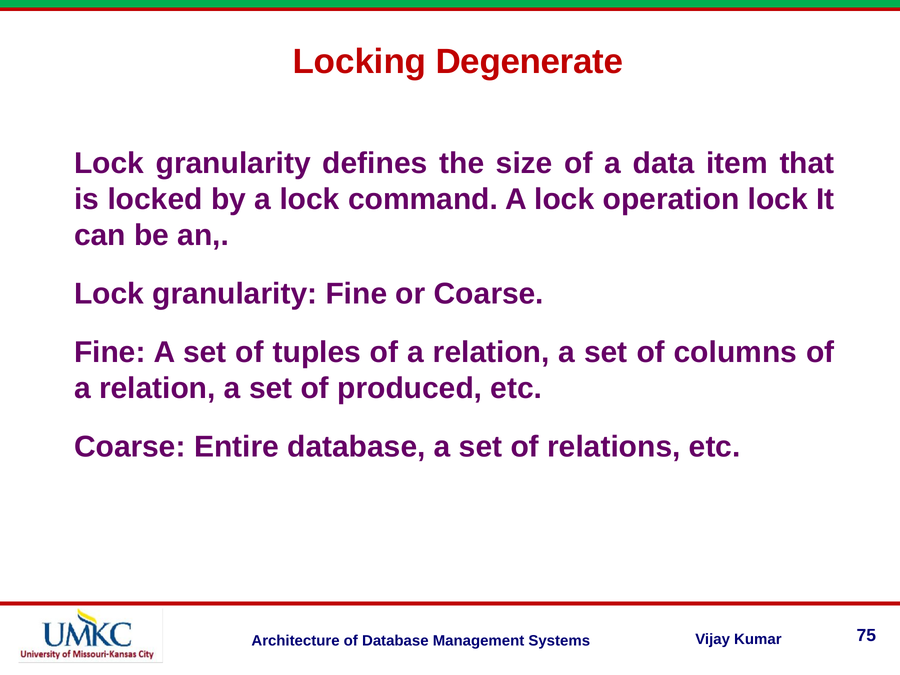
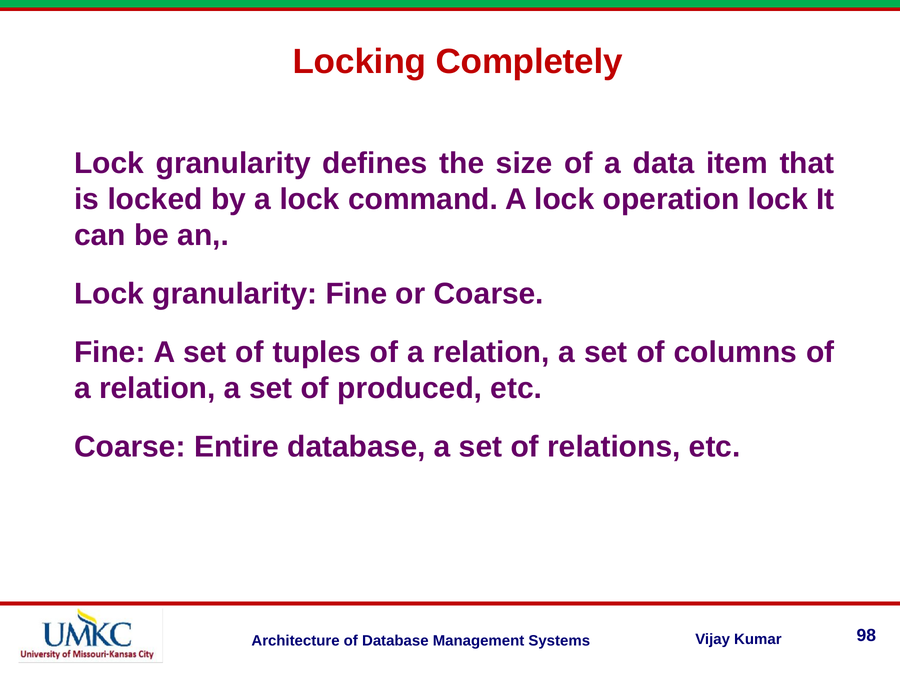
Degenerate: Degenerate -> Completely
75: 75 -> 98
